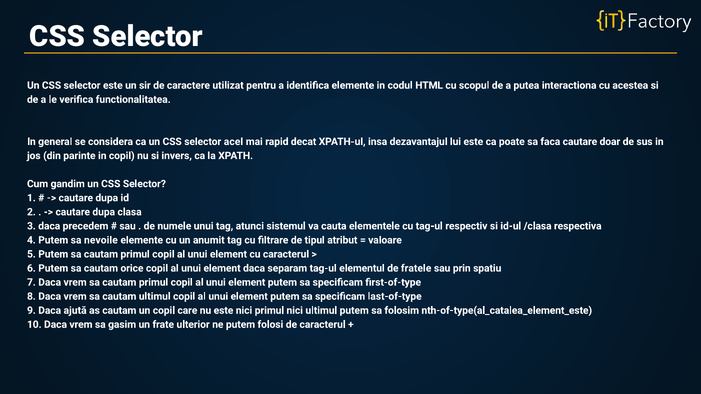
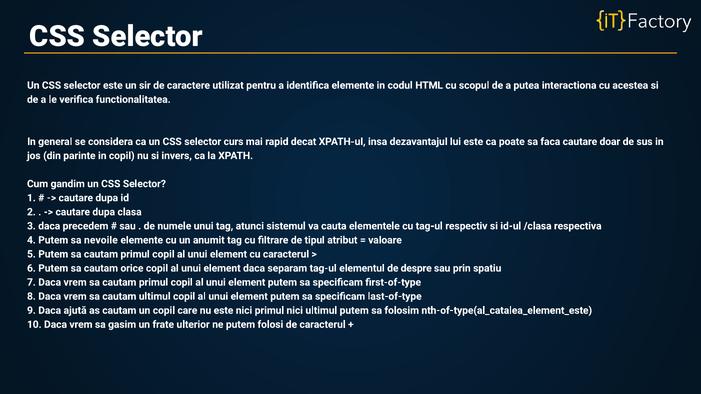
acel: acel -> curs
fratele: fratele -> despre
